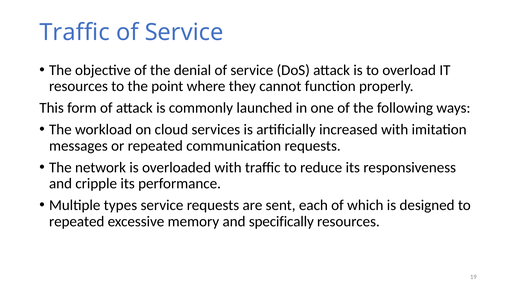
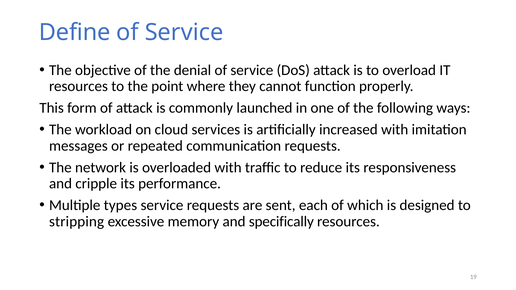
Traffic at (75, 33): Traffic -> Define
repeated at (77, 222): repeated -> stripping
